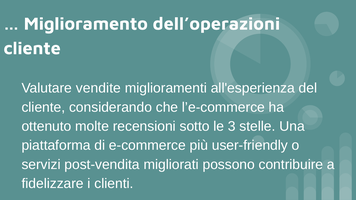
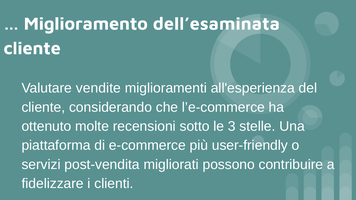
dell’operazioni: dell’operazioni -> dell’esaminata
